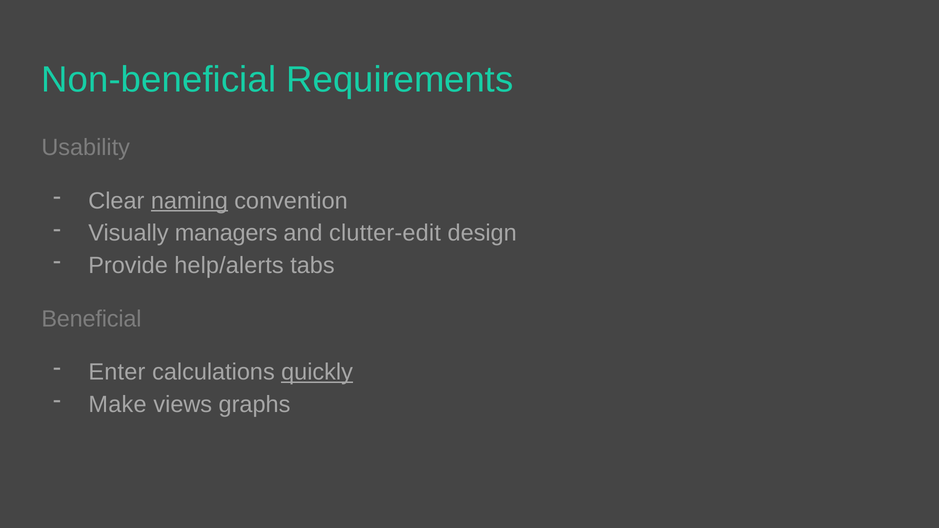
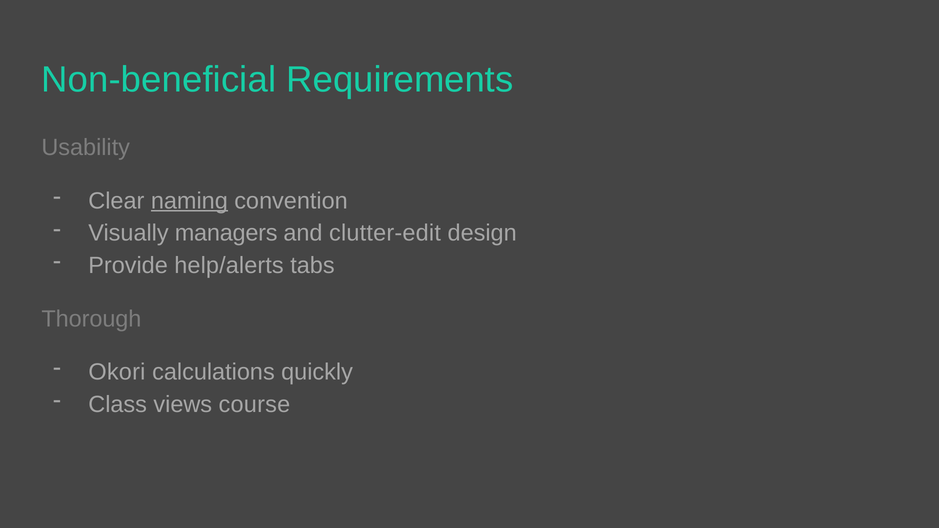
Beneficial: Beneficial -> Thorough
Enter: Enter -> Okori
quickly underline: present -> none
Make: Make -> Class
graphs: graphs -> course
